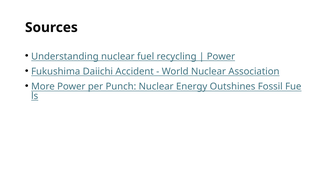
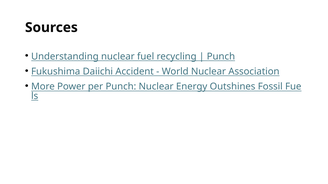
Power at (221, 57): Power -> Punch
